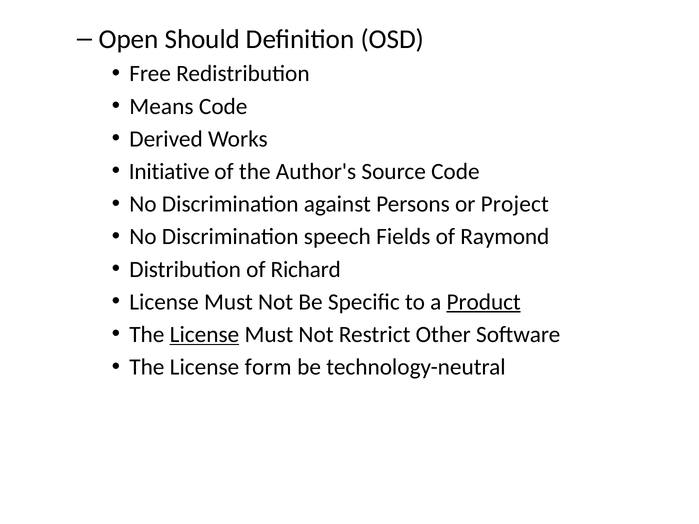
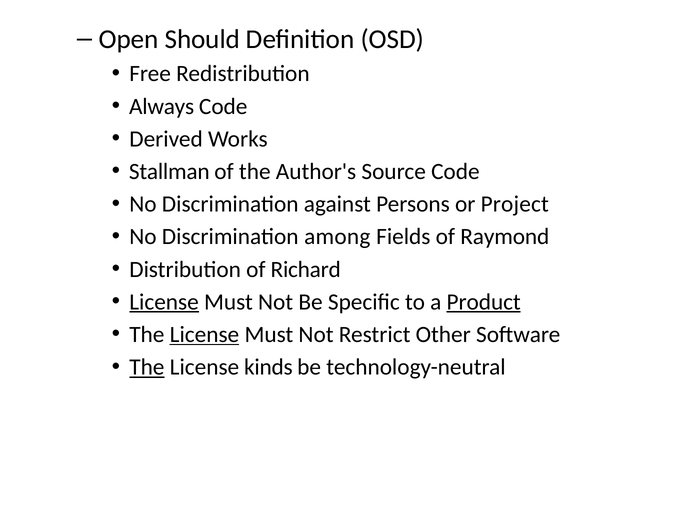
Means: Means -> Always
Initiative: Initiative -> Stallman
speech: speech -> among
License at (164, 302) underline: none -> present
The at (147, 367) underline: none -> present
form: form -> kinds
